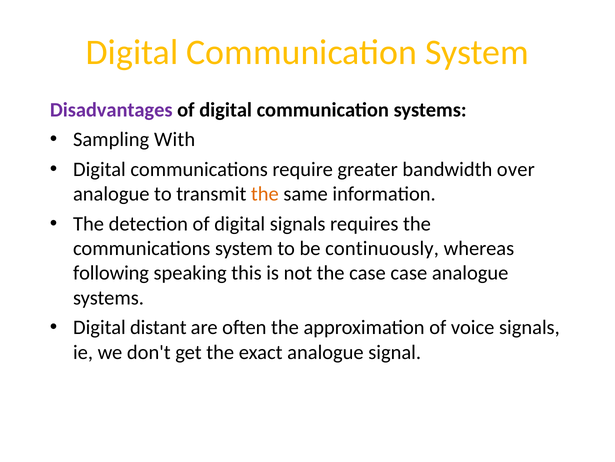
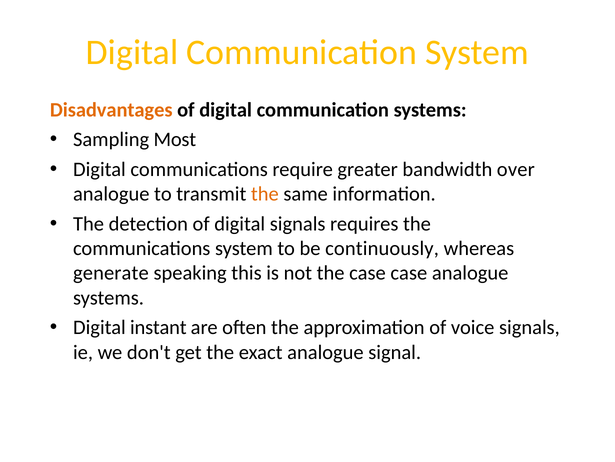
Disadvantages colour: purple -> orange
With: With -> Most
following: following -> generate
distant: distant -> instant
